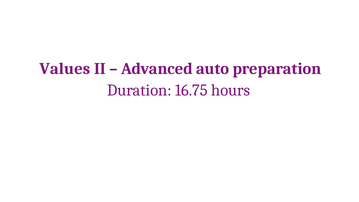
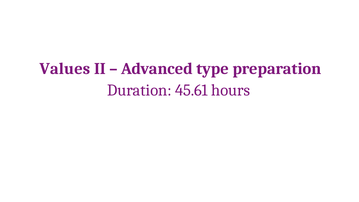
auto: auto -> type
16.75: 16.75 -> 45.61
